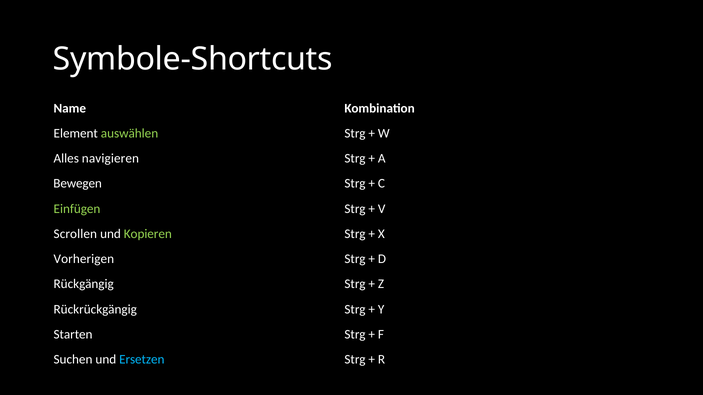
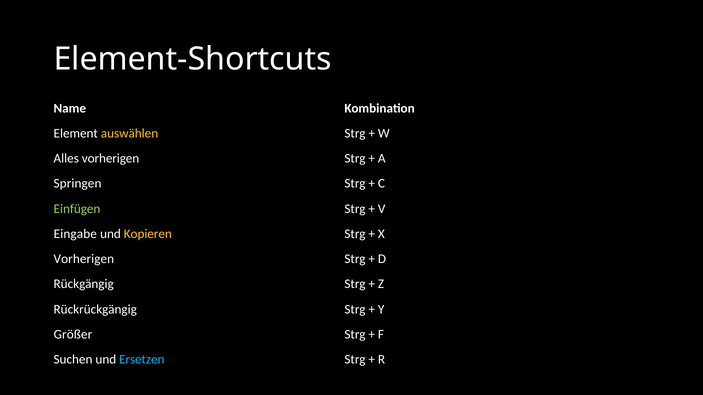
Symbole-Shortcuts: Symbole-Shortcuts -> Element-Shortcuts
auswählen colour: light green -> yellow
Alles navigieren: navigieren -> vorherigen
Bewegen: Bewegen -> Springen
Scrollen: Scrollen -> Eingabe
Kopieren colour: light green -> yellow
Starten: Starten -> Größer
